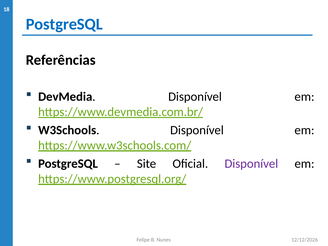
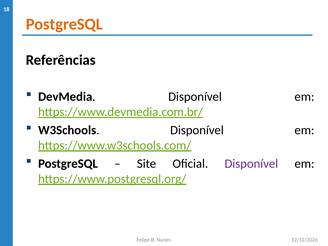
PostgreSQL at (64, 24) colour: blue -> orange
